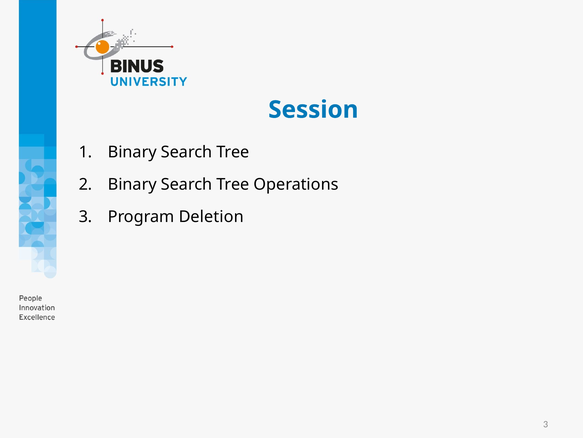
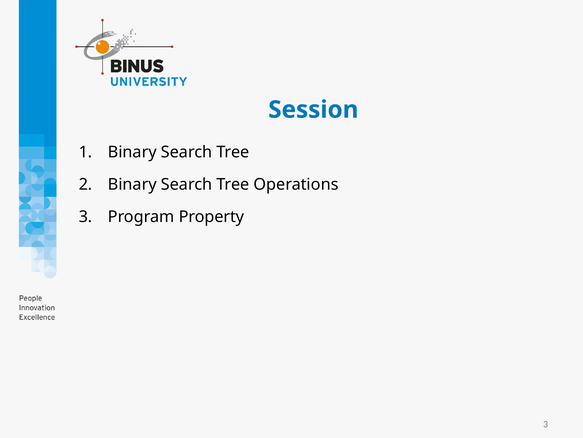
Deletion: Deletion -> Property
